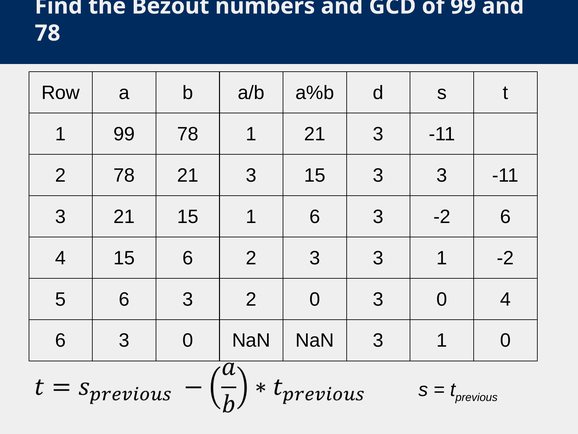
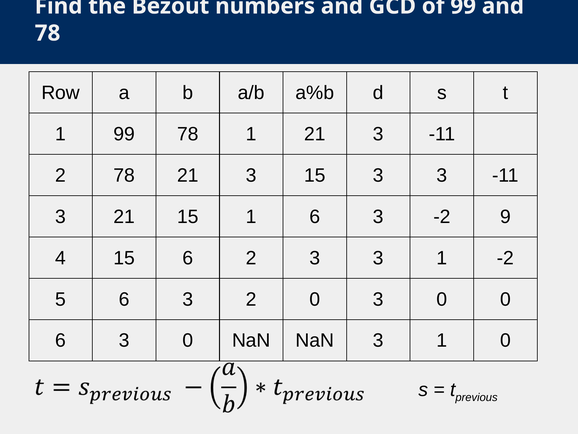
-2 6: 6 -> 9
0 4: 4 -> 0
